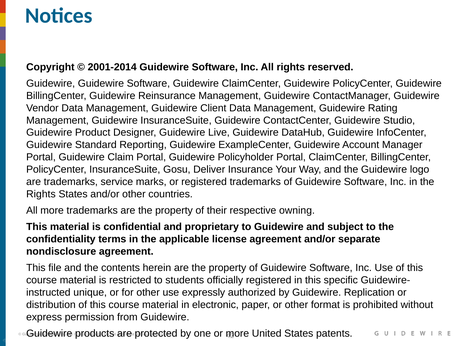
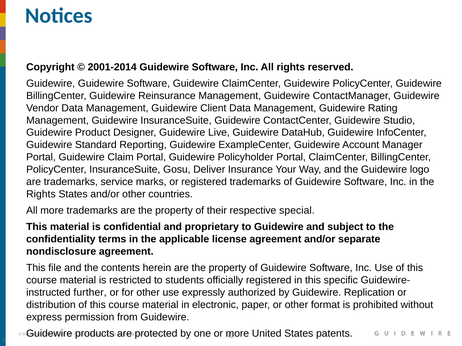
owning: owning -> special
unique: unique -> further
